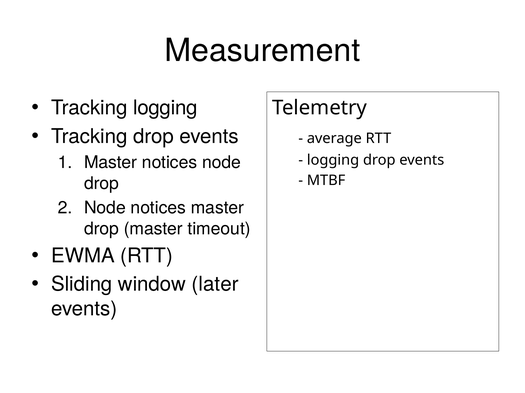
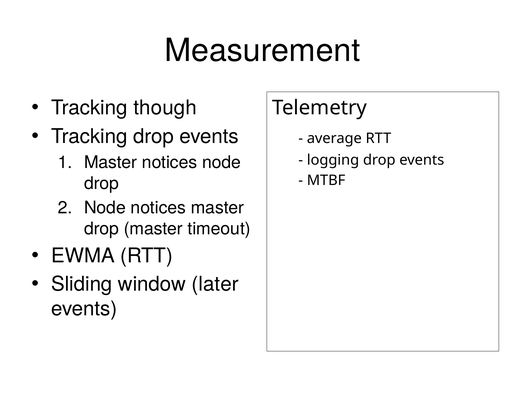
Tracking logging: logging -> though
